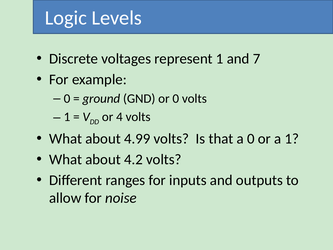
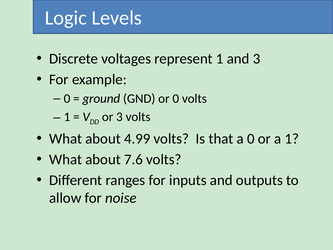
and 7: 7 -> 3
or 4: 4 -> 3
4.2: 4.2 -> 7.6
